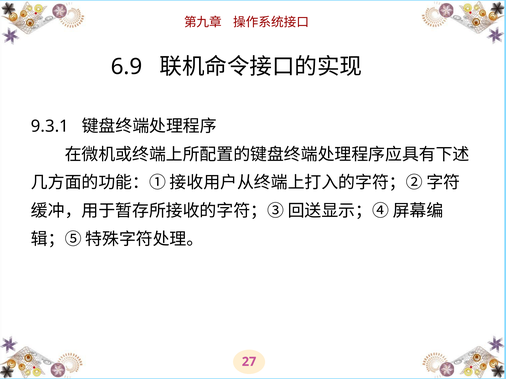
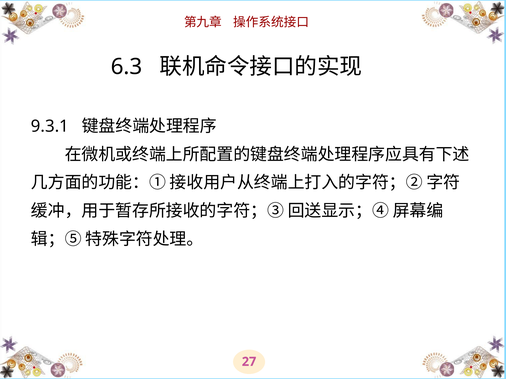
6.9: 6.9 -> 6.3
